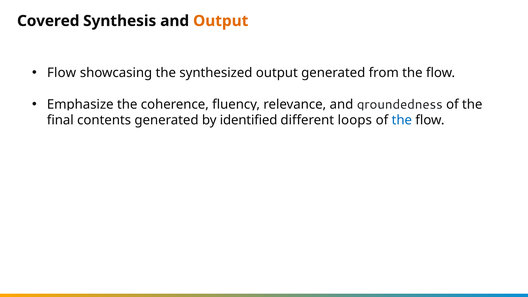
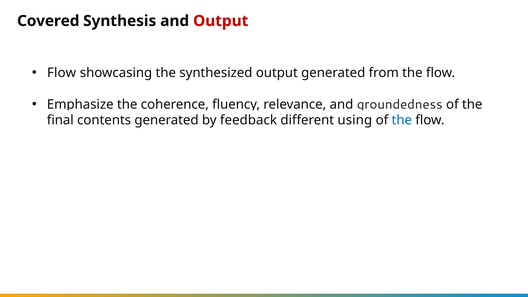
Output at (221, 21) colour: orange -> red
identified: identified -> feedback
loops: loops -> using
